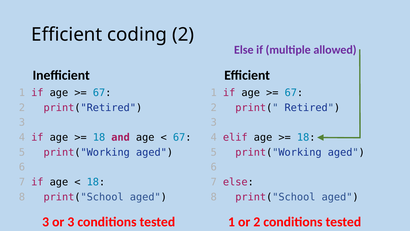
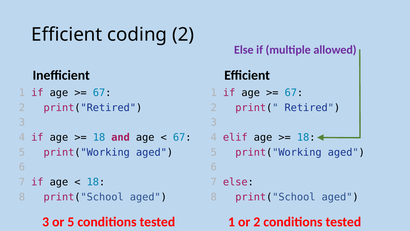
or 3: 3 -> 5
